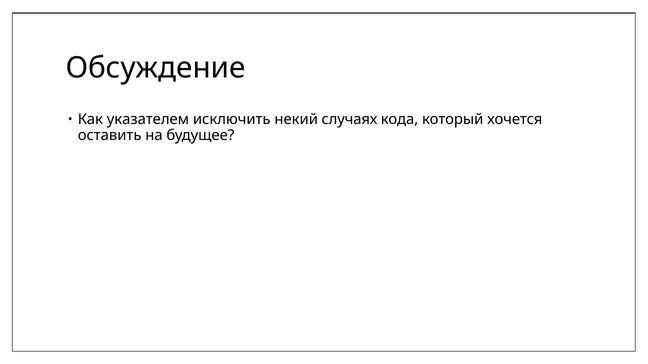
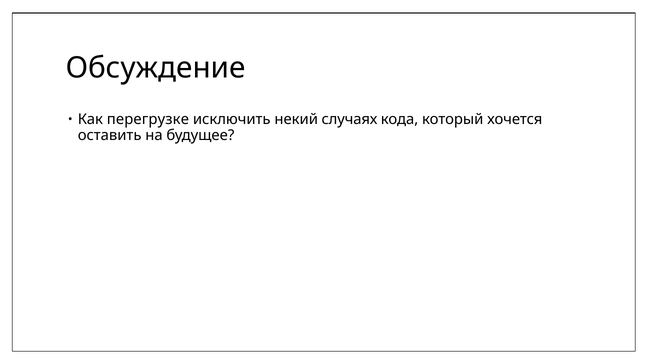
указателем: указателем -> перегрузке
